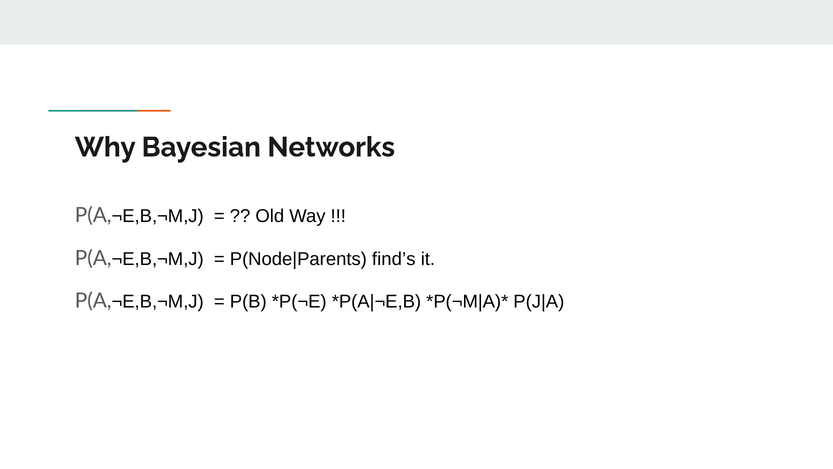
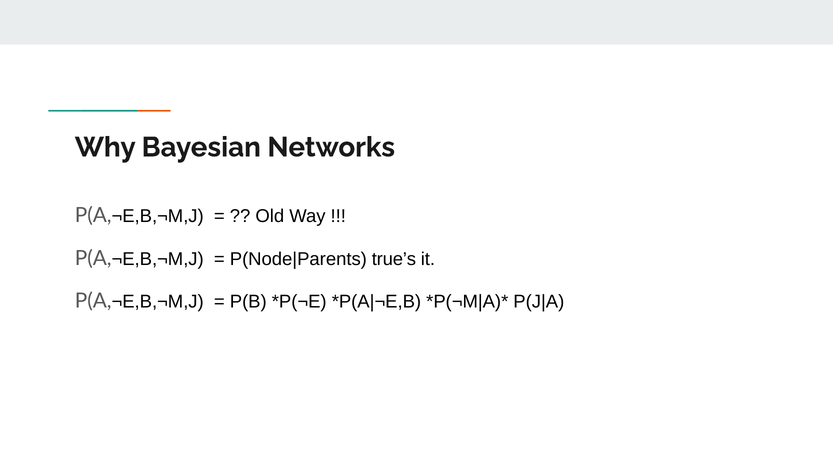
find’s: find’s -> true’s
